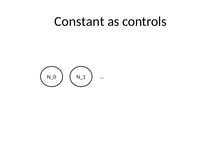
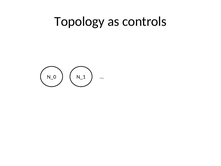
Constant: Constant -> Topology
